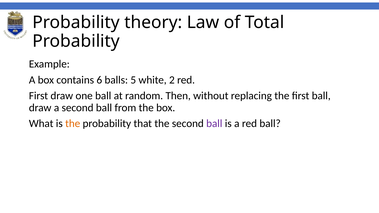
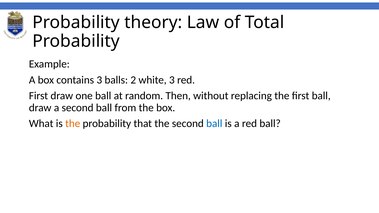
contains 6: 6 -> 3
5: 5 -> 2
white 2: 2 -> 3
ball at (214, 124) colour: purple -> blue
